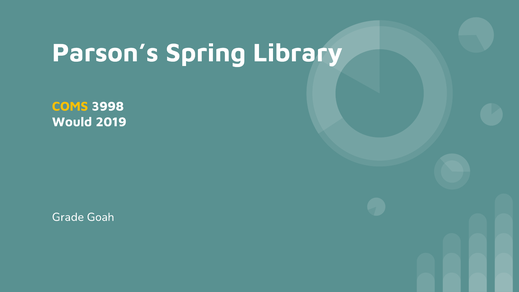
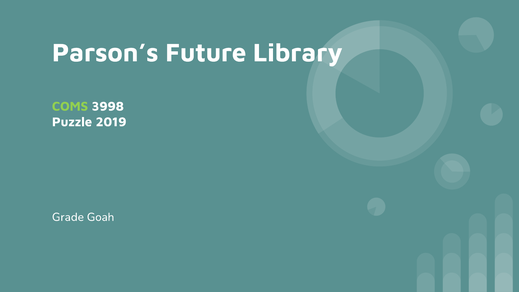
Spring: Spring -> Future
COMS colour: yellow -> light green
Would: Would -> Puzzle
